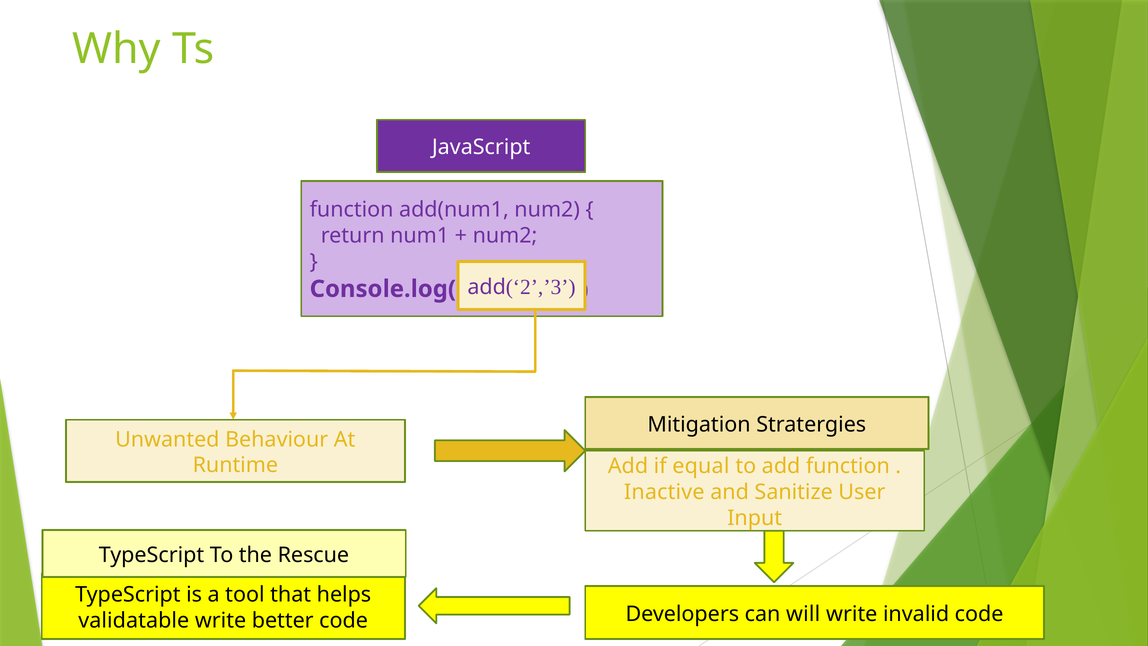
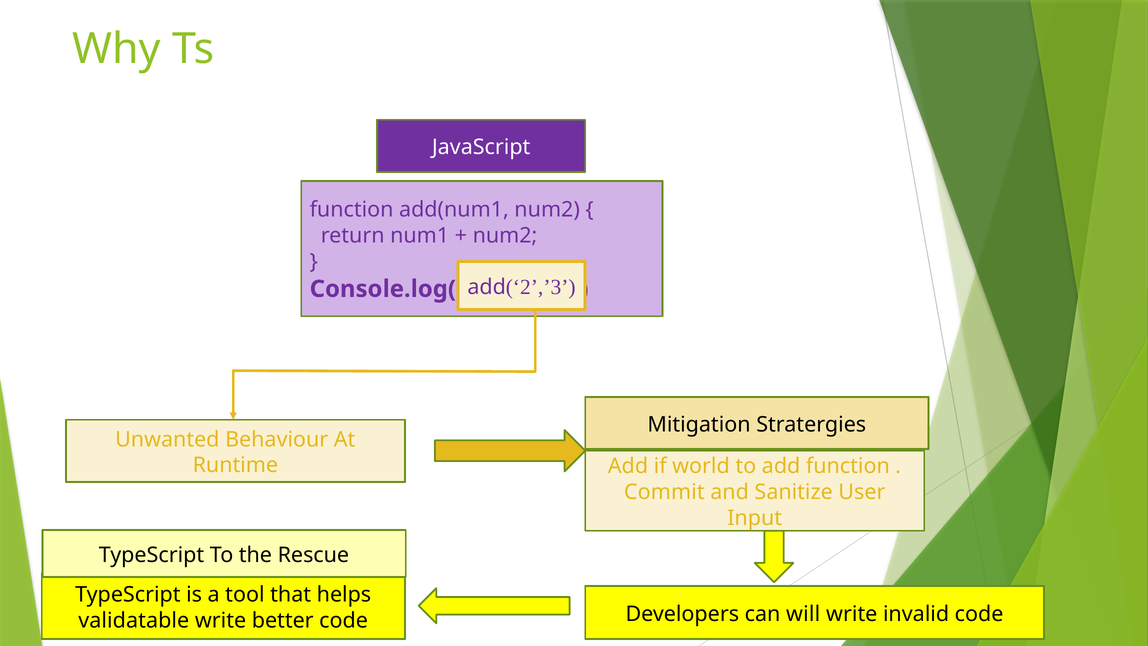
equal: equal -> world
Inactive: Inactive -> Commit
